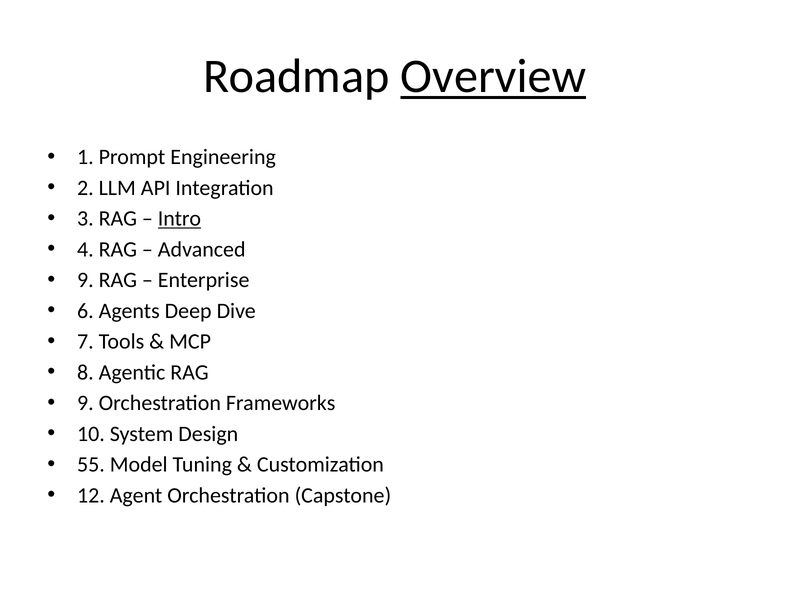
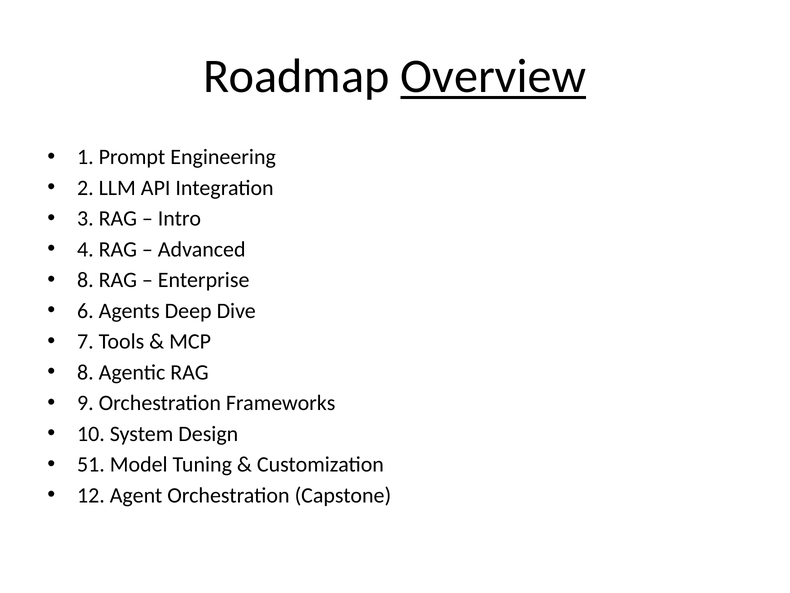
Intro underline: present -> none
9 at (85, 280): 9 -> 8
55: 55 -> 51
